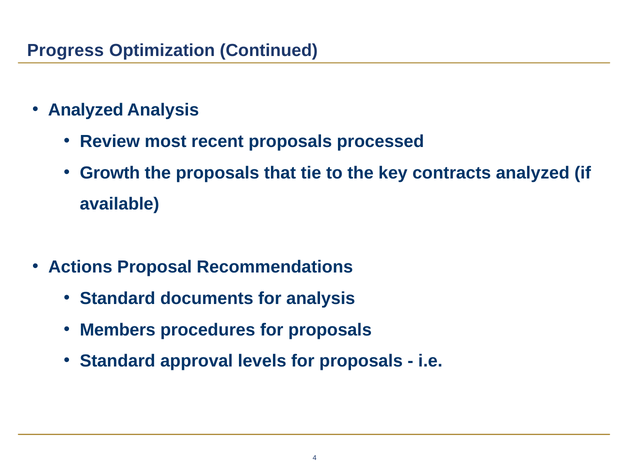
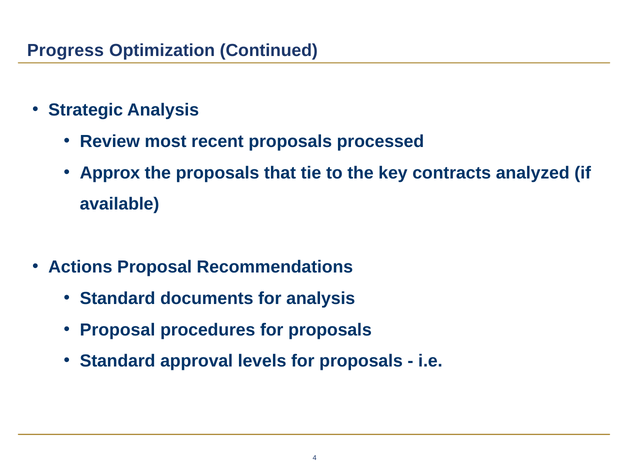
Analyzed at (86, 110): Analyzed -> Strategic
Growth: Growth -> Approx
Members at (118, 330): Members -> Proposal
